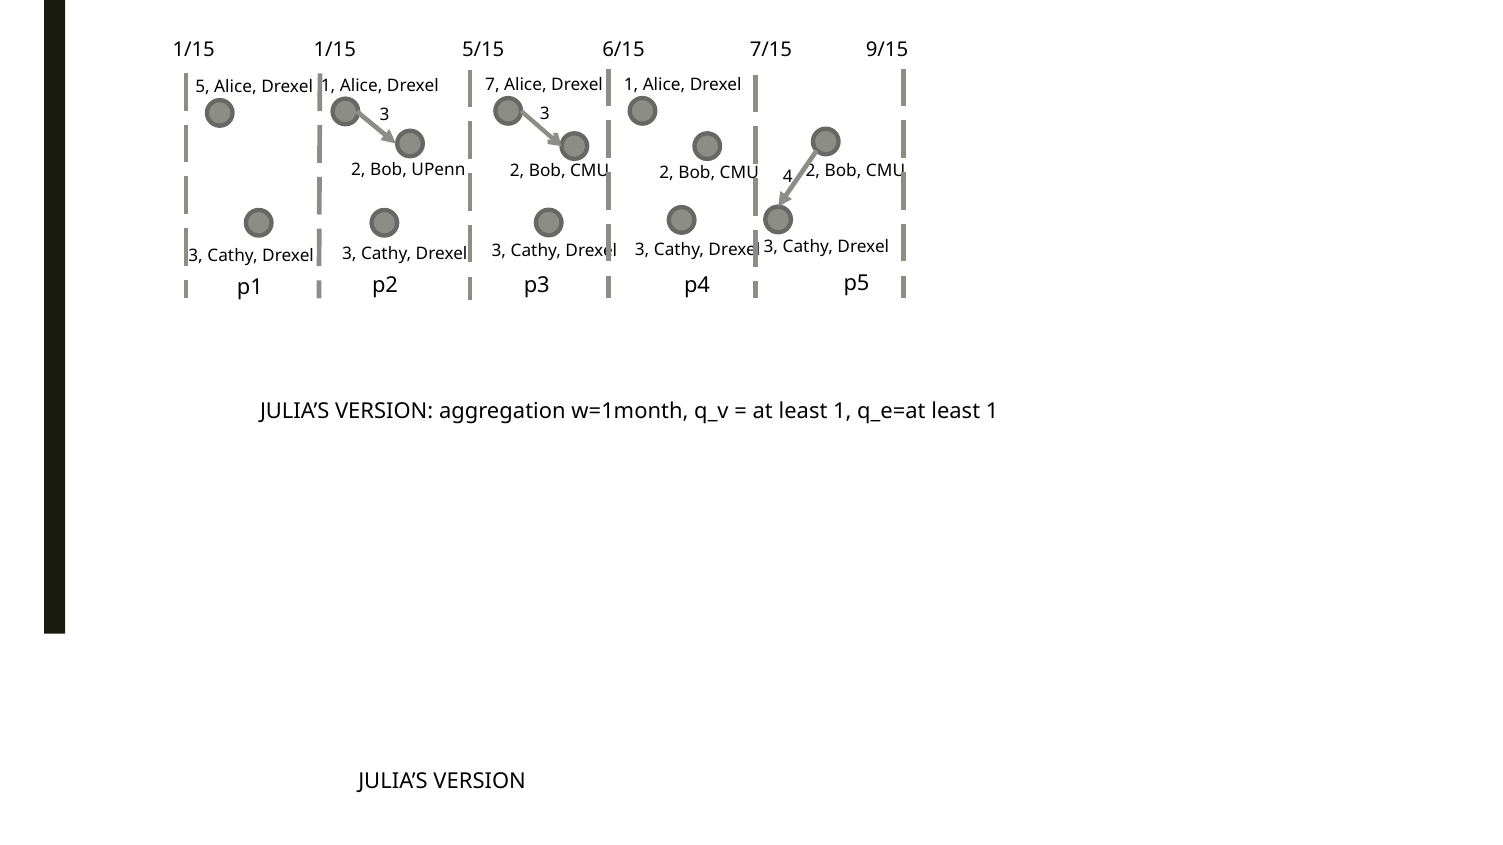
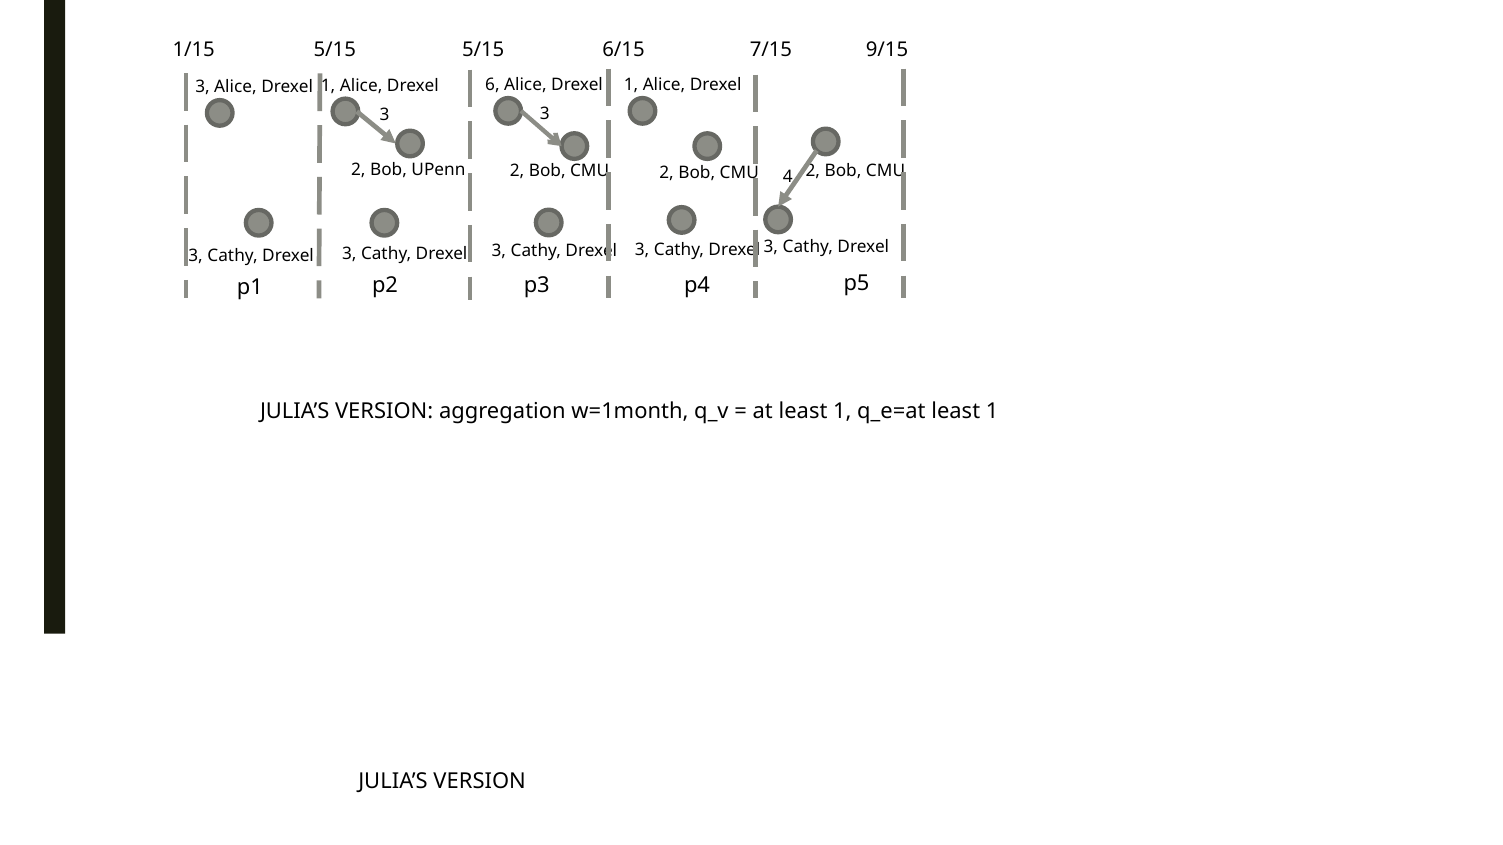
1/15 1/15: 1/15 -> 5/15
7: 7 -> 6
5 at (202, 87): 5 -> 3
